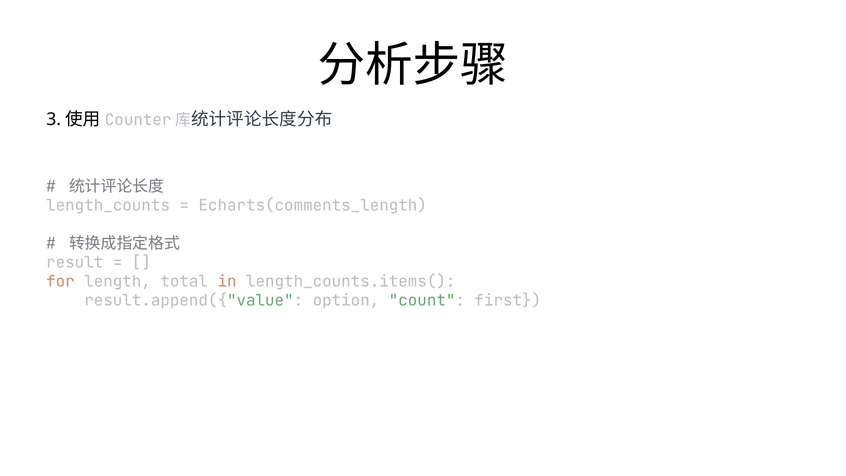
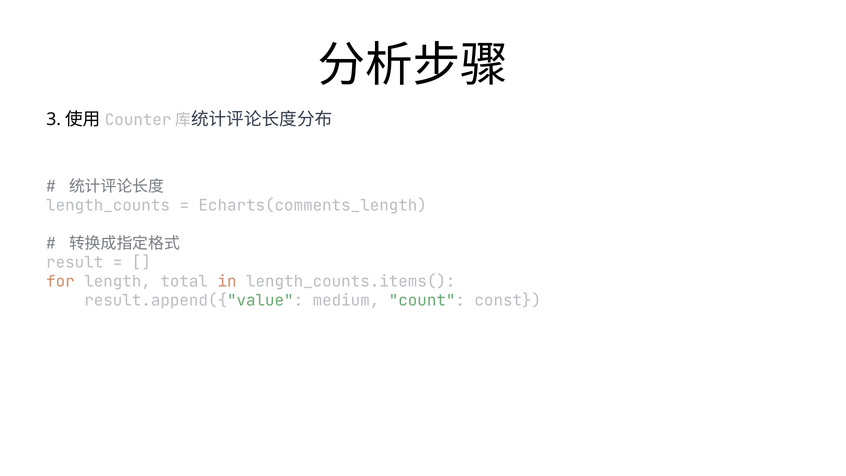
option: option -> medium
first: first -> const
